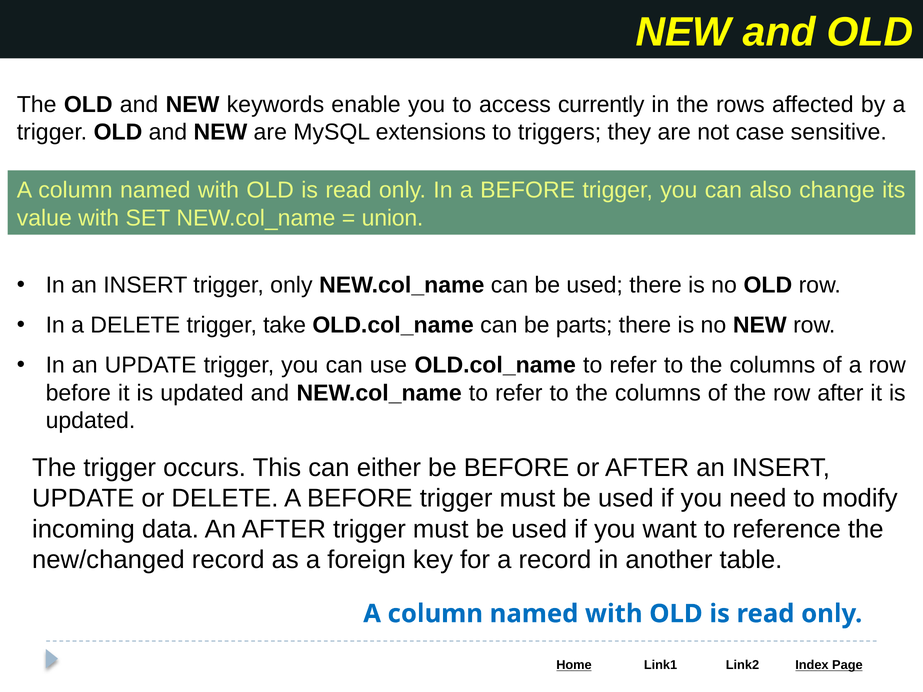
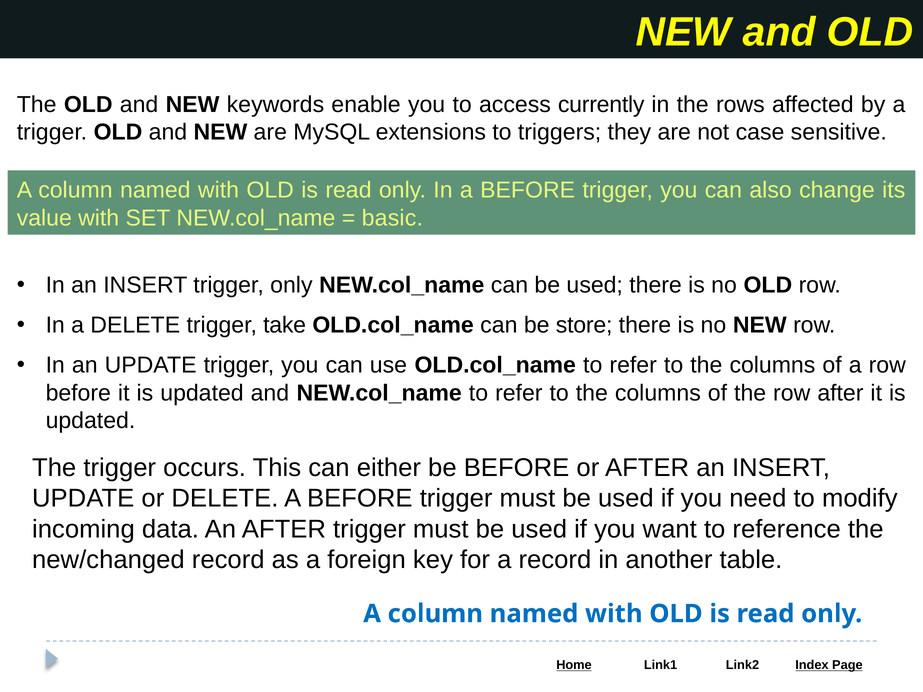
union: union -> basic
parts: parts -> store
